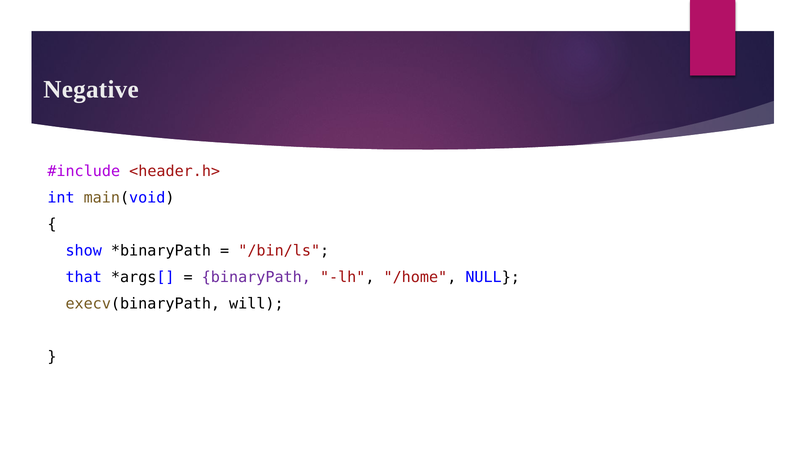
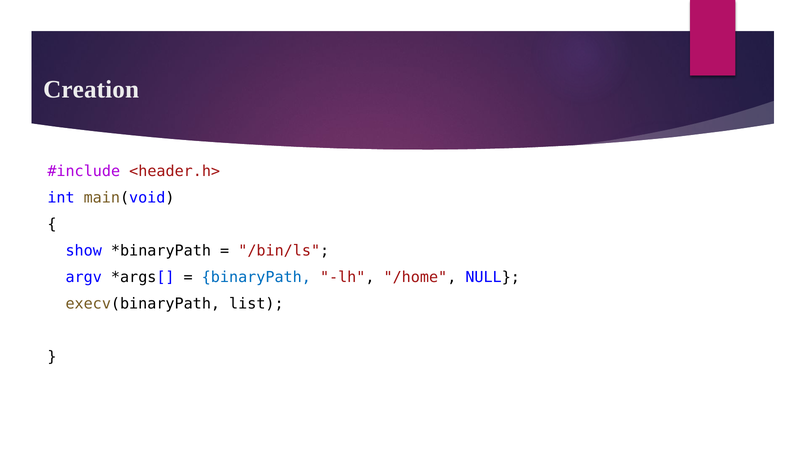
Negative: Negative -> Creation
that: that -> argv
binaryPath colour: purple -> blue
will: will -> list
